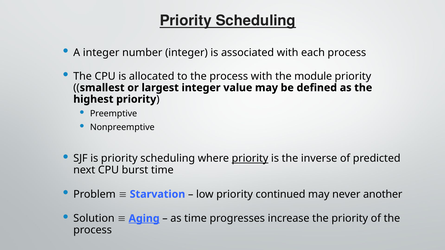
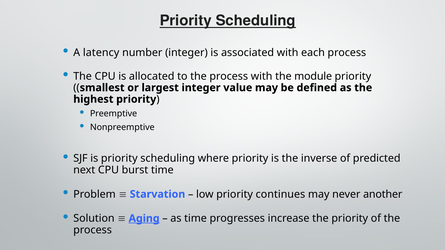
A integer: integer -> latency
priority at (250, 159) underline: present -> none
continued: continued -> continues
